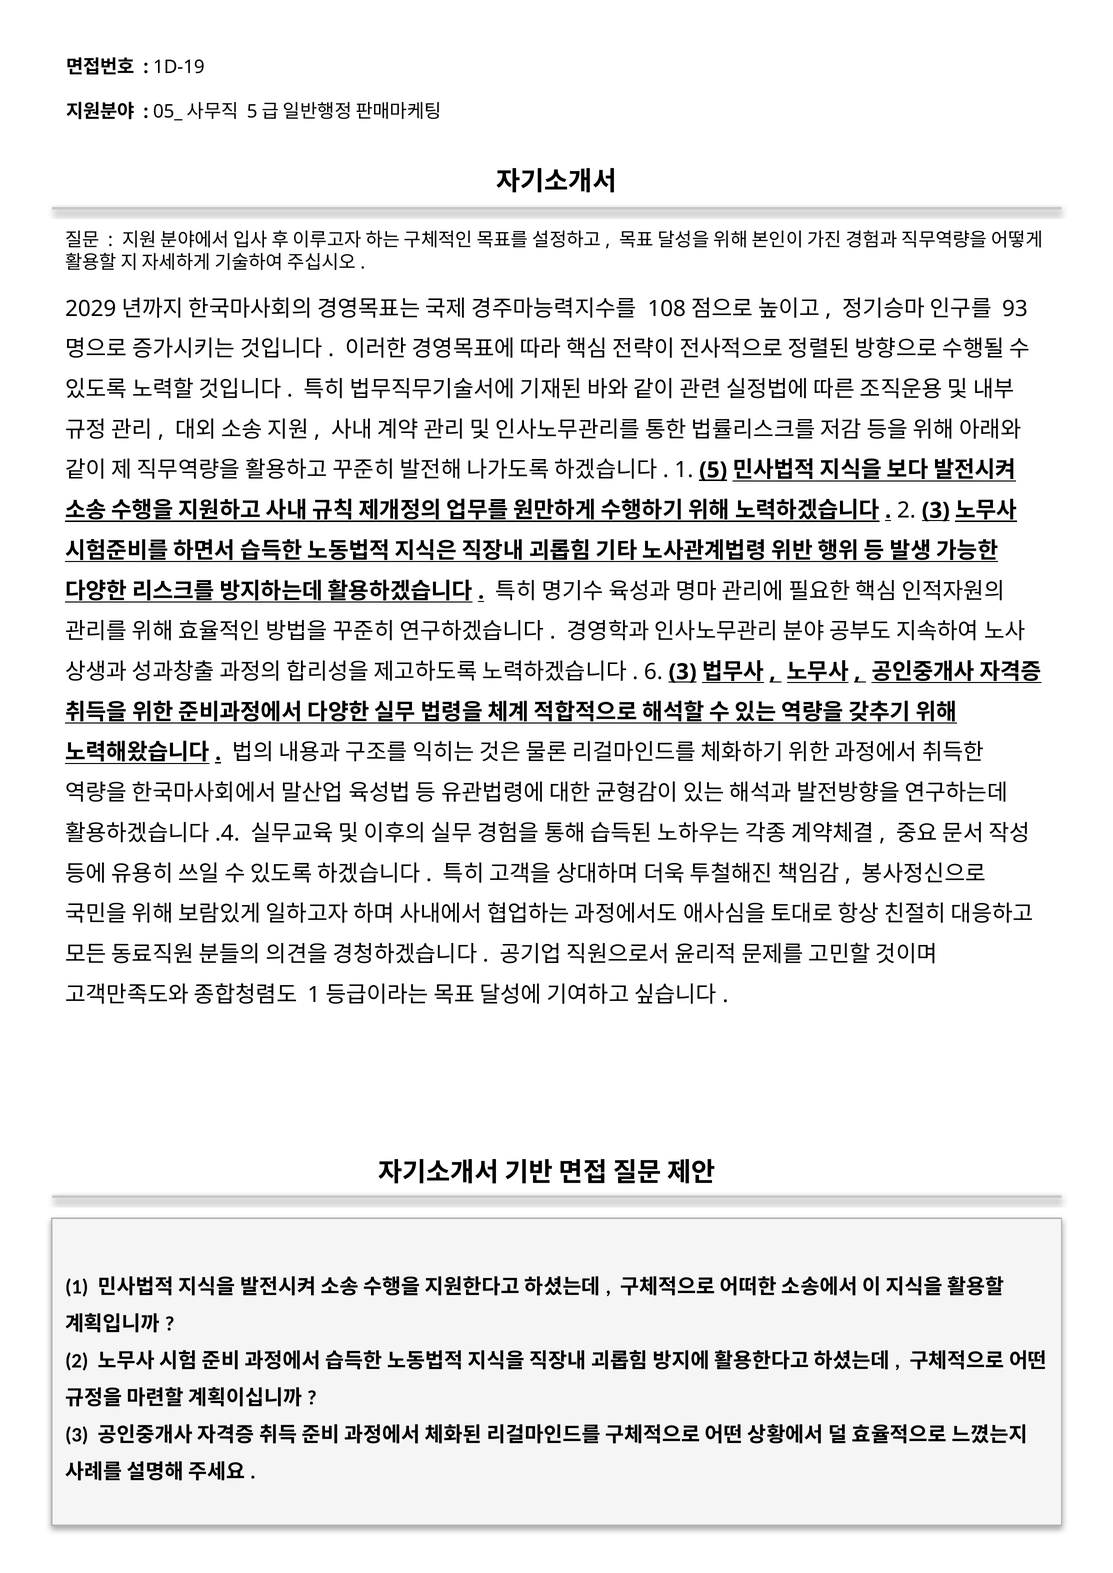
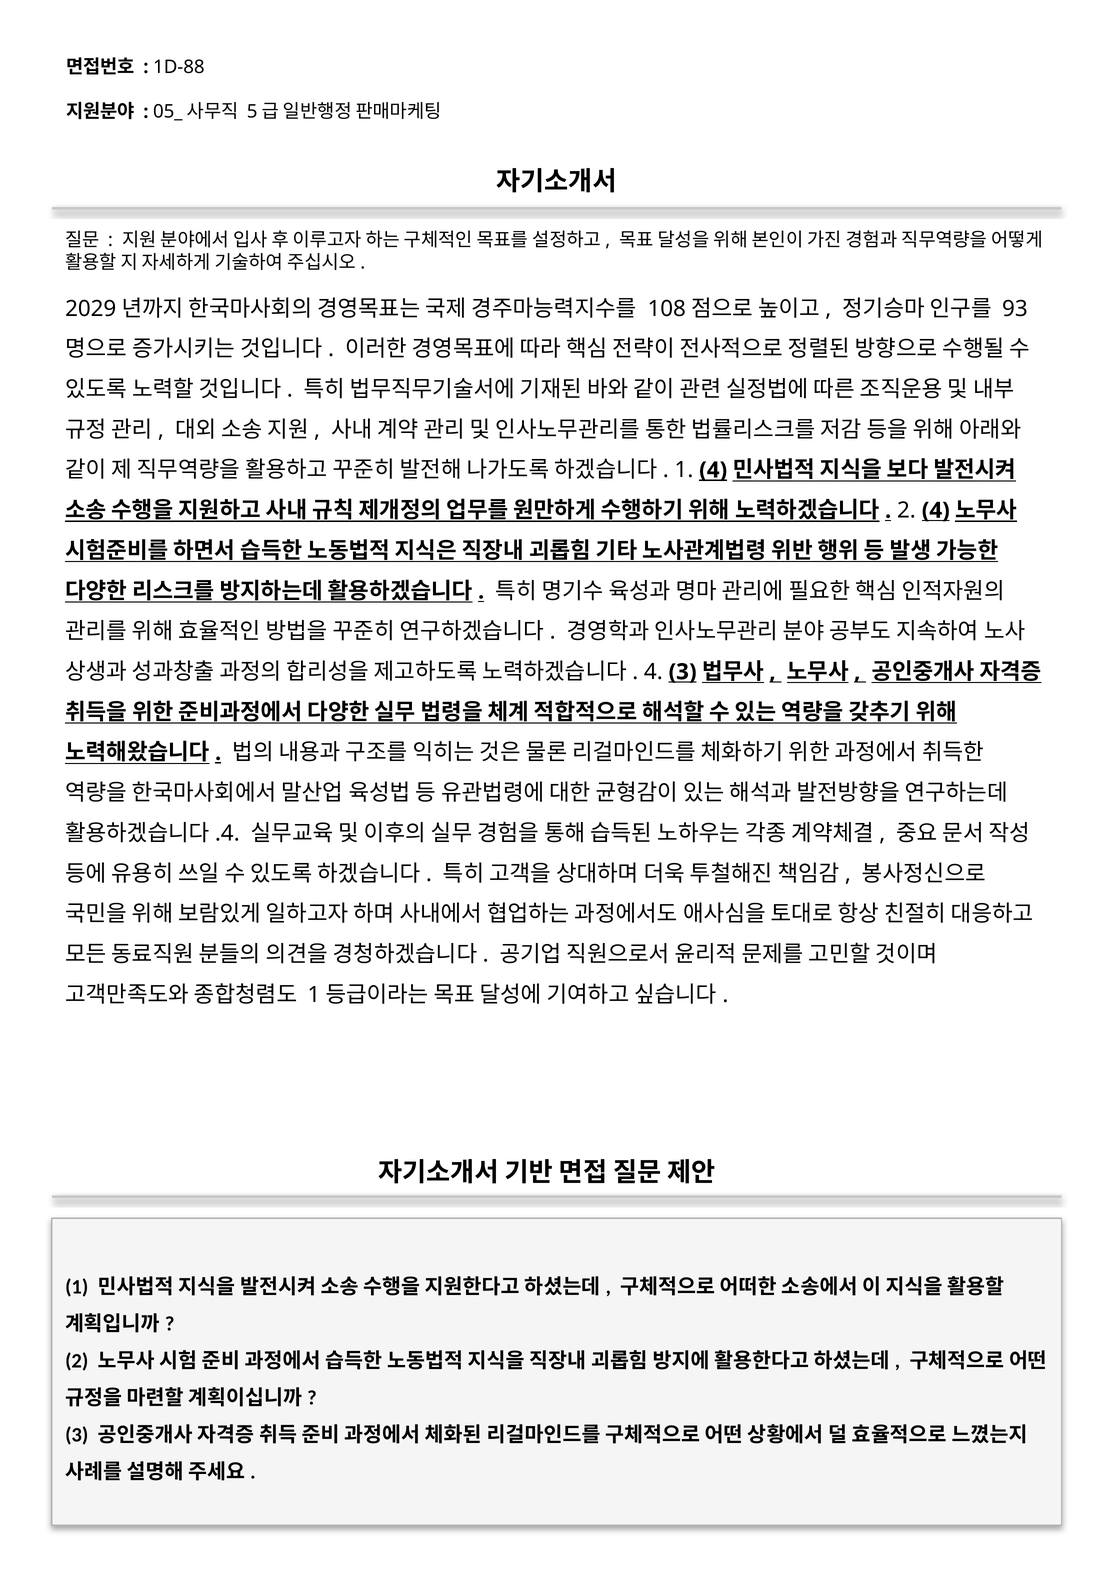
1D-19: 1D-19 -> 1D-88
1 5: 5 -> 4
2 3: 3 -> 4
6 at (653, 672): 6 -> 4
